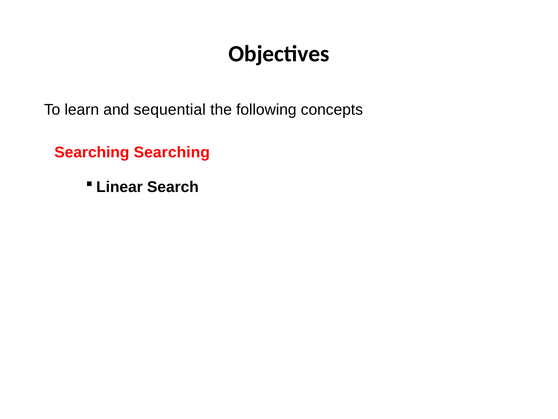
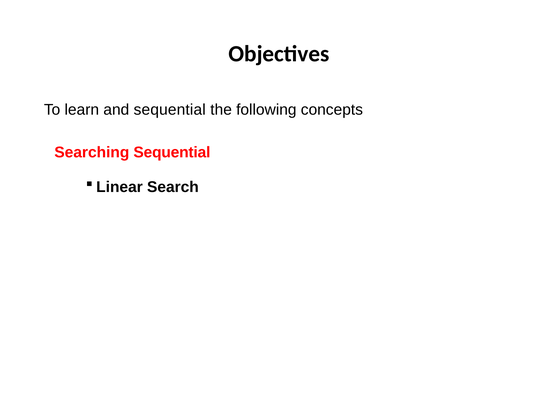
Searching Searching: Searching -> Sequential
